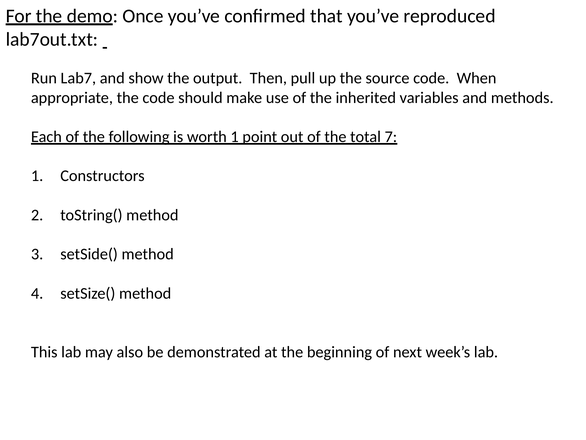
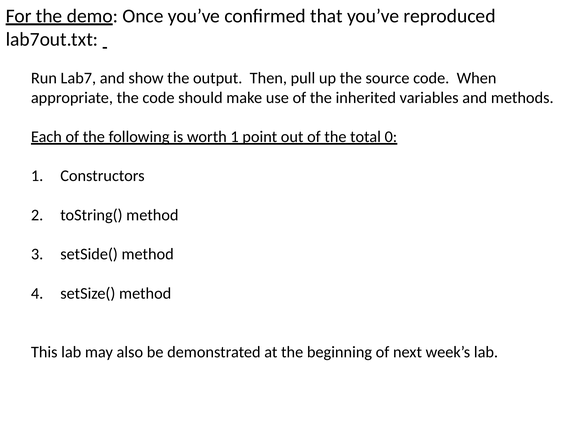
7: 7 -> 0
